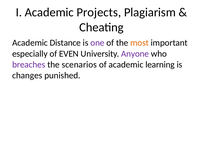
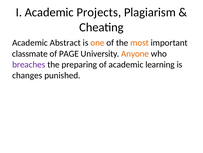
Distance: Distance -> Abstract
one colour: purple -> orange
especially: especially -> classmate
EVEN: EVEN -> PAGE
Anyone colour: purple -> orange
scenarios: scenarios -> preparing
